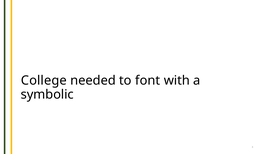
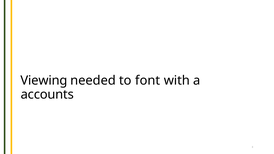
College: College -> Viewing
symbolic: symbolic -> accounts
